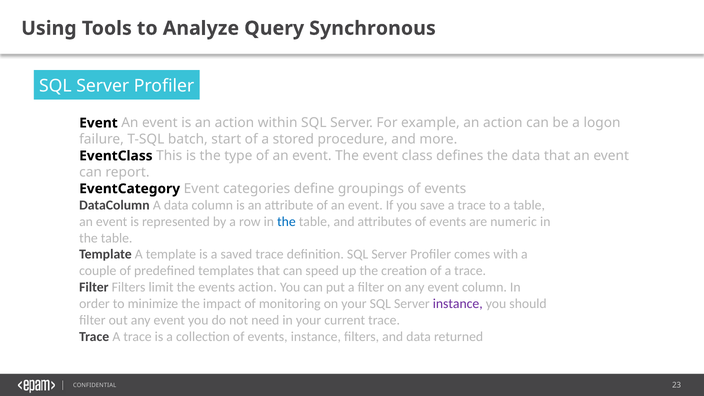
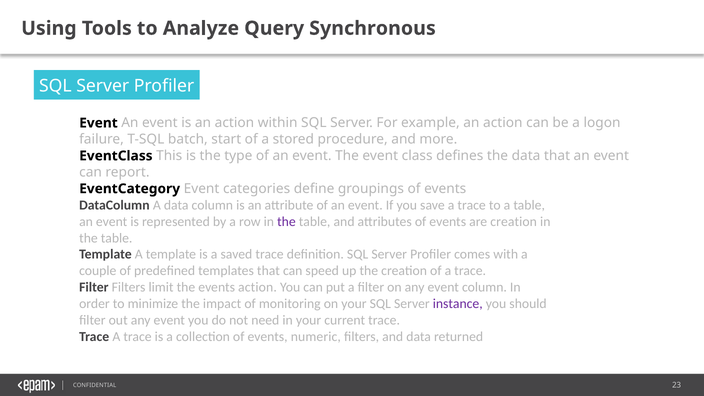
the at (286, 222) colour: blue -> purple
are numeric: numeric -> creation
events instance: instance -> numeric
